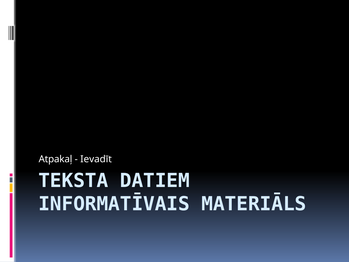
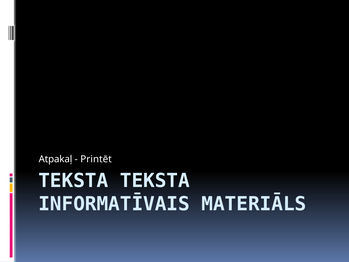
Ievadīt: Ievadīt -> Printēt
TEKSTA DATIEM: DATIEM -> TEKSTA
